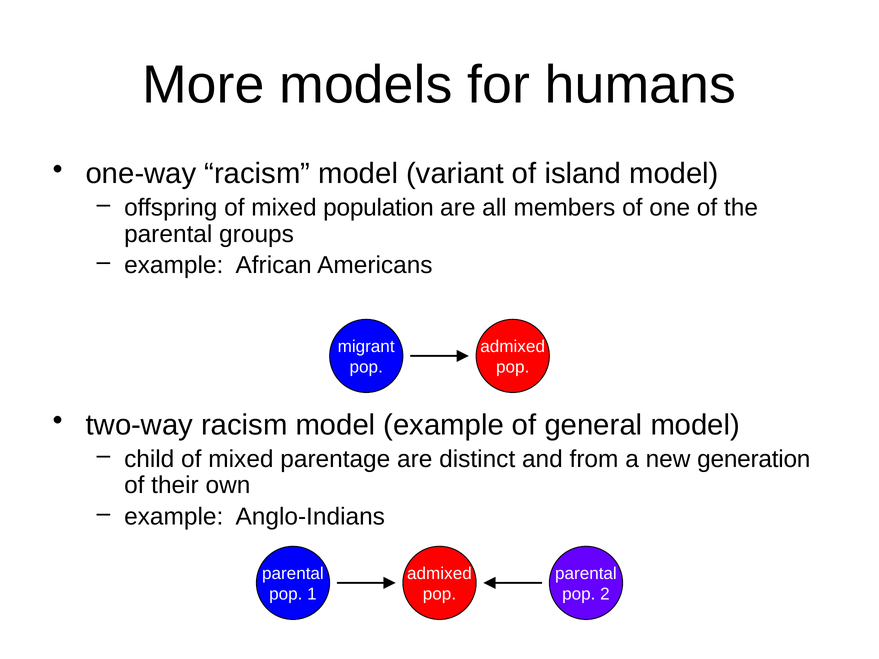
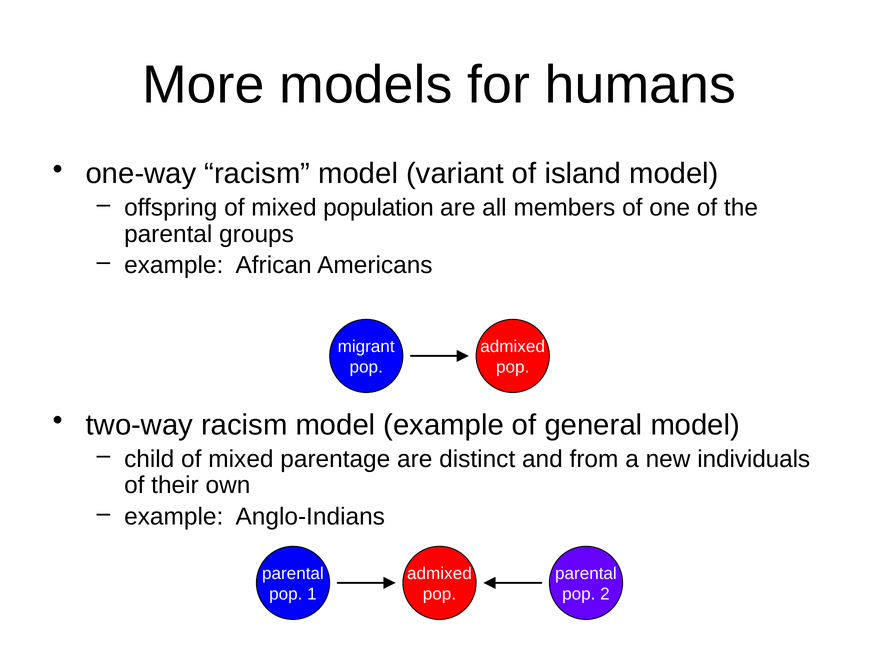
generation: generation -> individuals
